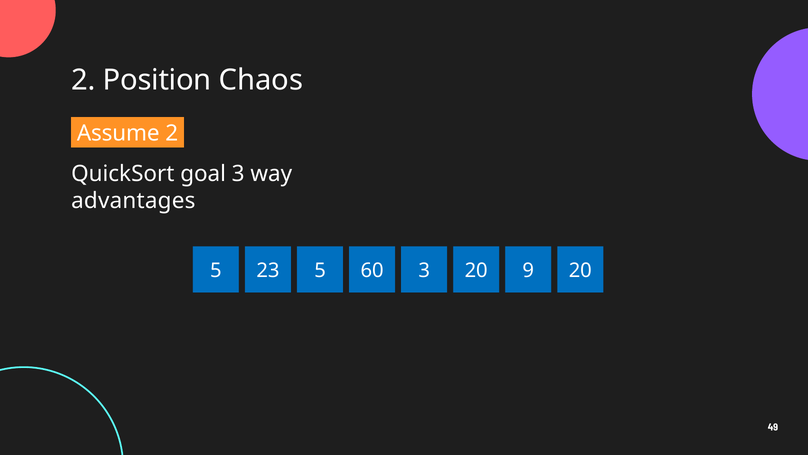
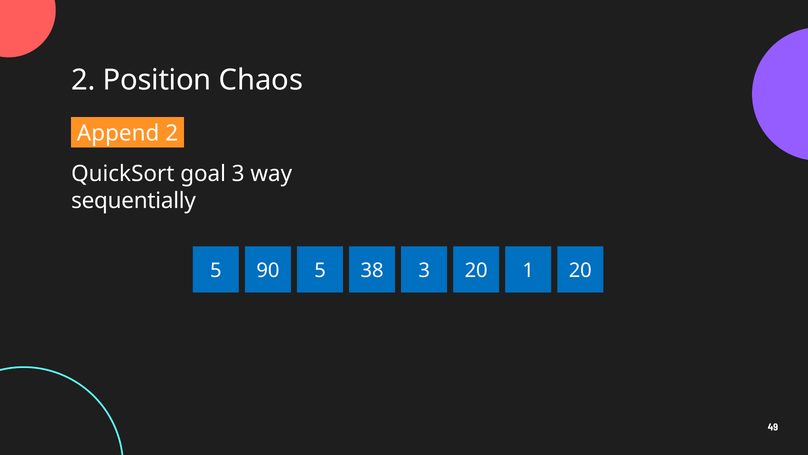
Assume: Assume -> Append
advantages: advantages -> sequentially
23: 23 -> 90
60: 60 -> 38
9: 9 -> 1
